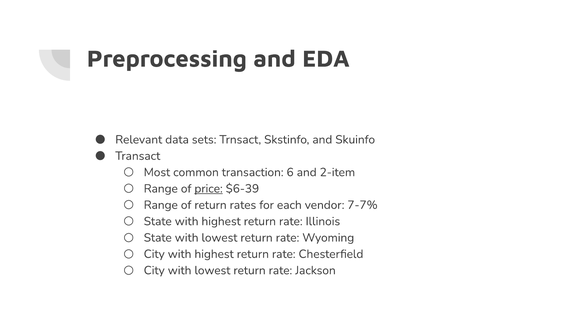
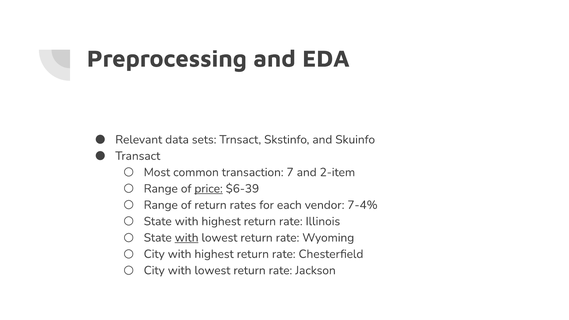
6: 6 -> 7
7-7%: 7-7% -> 7-4%
with at (187, 238) underline: none -> present
